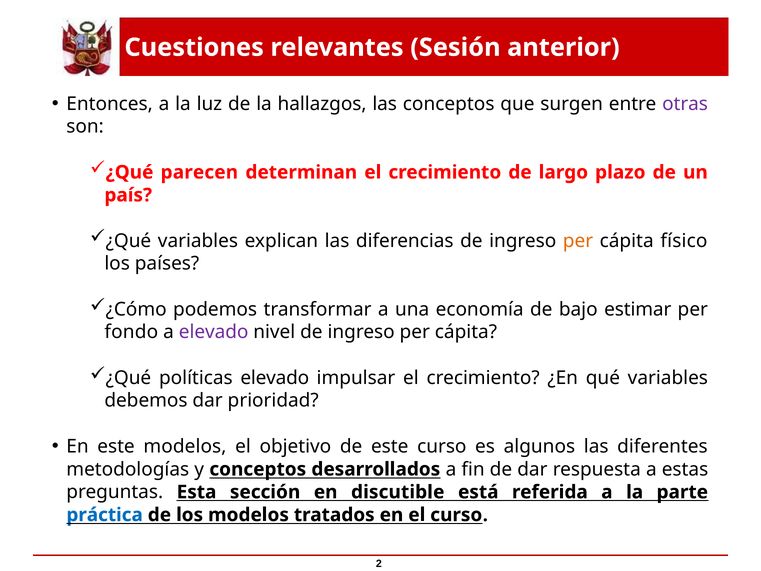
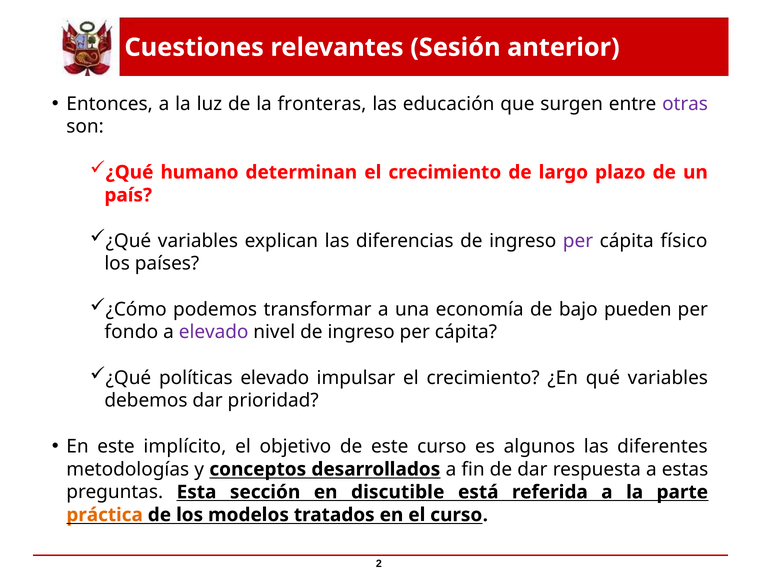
hallazgos: hallazgos -> fronteras
las conceptos: conceptos -> educación
parecen: parecen -> humano
per at (578, 241) colour: orange -> purple
estimar: estimar -> pueden
este modelos: modelos -> implícito
práctica colour: blue -> orange
